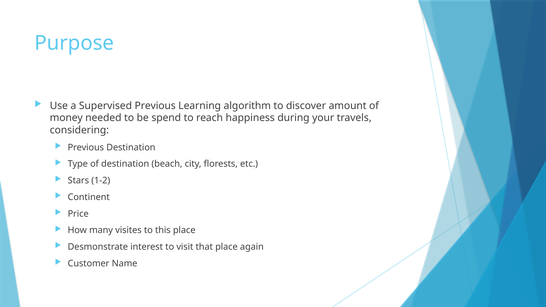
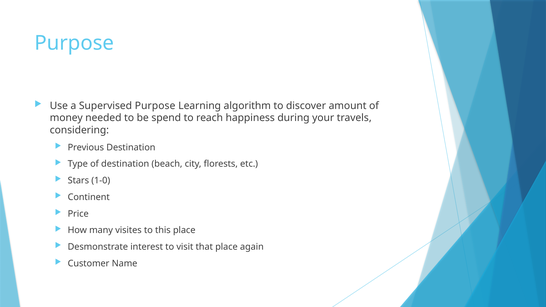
Supervised Previous: Previous -> Purpose
1-2: 1-2 -> 1-0
